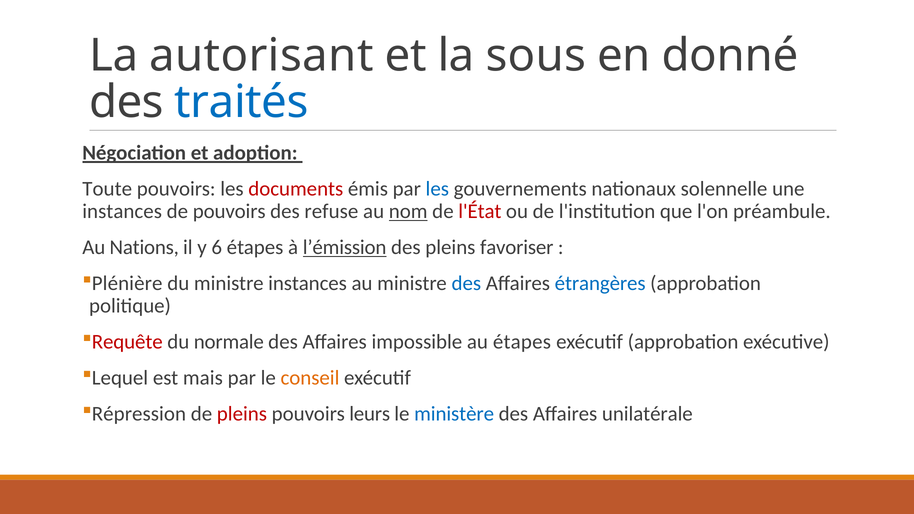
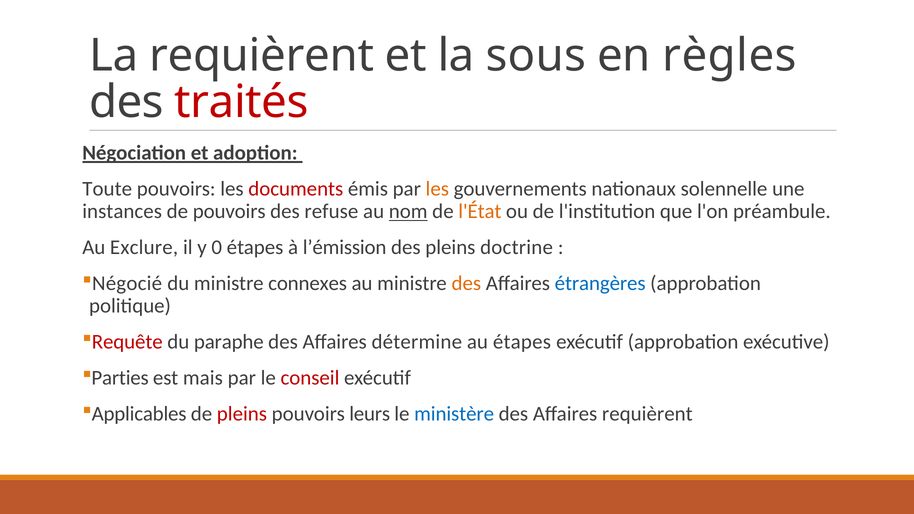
La autorisant: autorisant -> requièrent
donné: donné -> règles
traités colour: blue -> red
les at (437, 189) colour: blue -> orange
l'État colour: red -> orange
Nations: Nations -> Exclure
6: 6 -> 0
l’émission underline: present -> none
favoriser: favoriser -> doctrine
Plénière: Plénière -> Négocié
ministre instances: instances -> connexes
des at (466, 283) colour: blue -> orange
normale: normale -> paraphe
impossible: impossible -> détermine
Lequel: Lequel -> Parties
conseil colour: orange -> red
Répression: Répression -> Applicables
Affaires unilatérale: unilatérale -> requièrent
